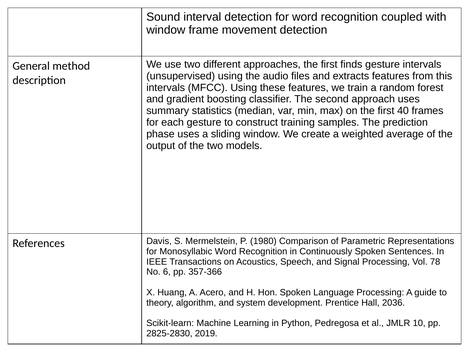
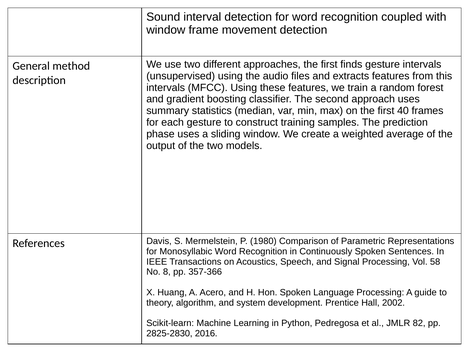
78: 78 -> 58
6: 6 -> 8
2036: 2036 -> 2002
10: 10 -> 82
2019: 2019 -> 2016
